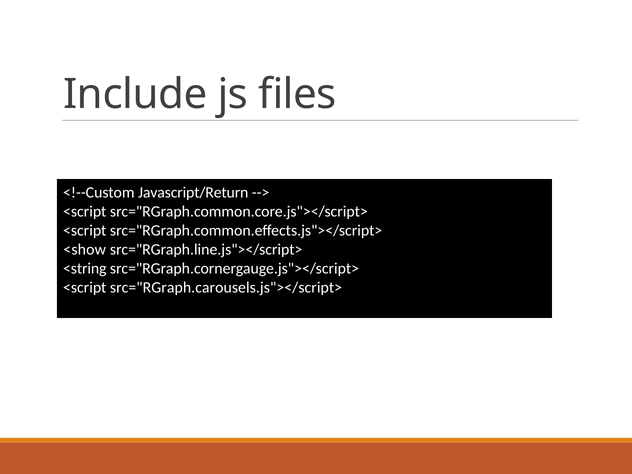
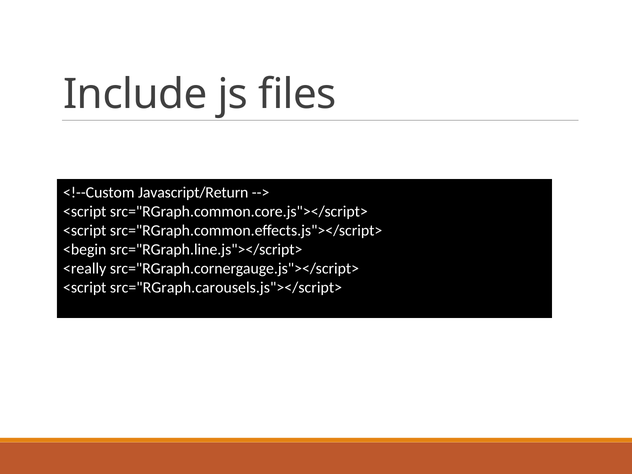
<show: <show -> <begin
<string: <string -> <really
